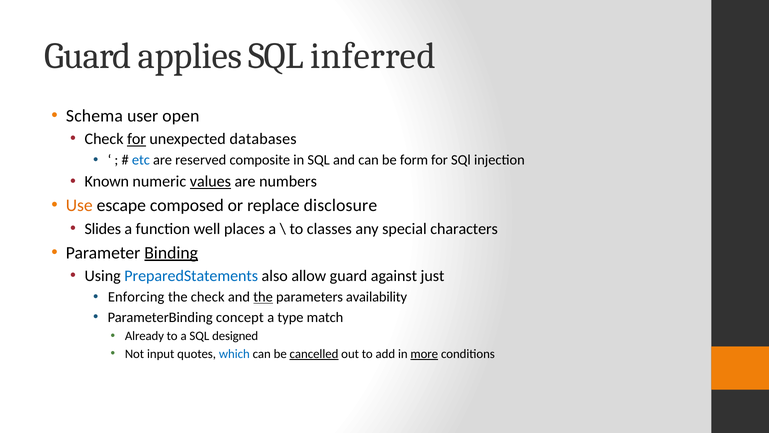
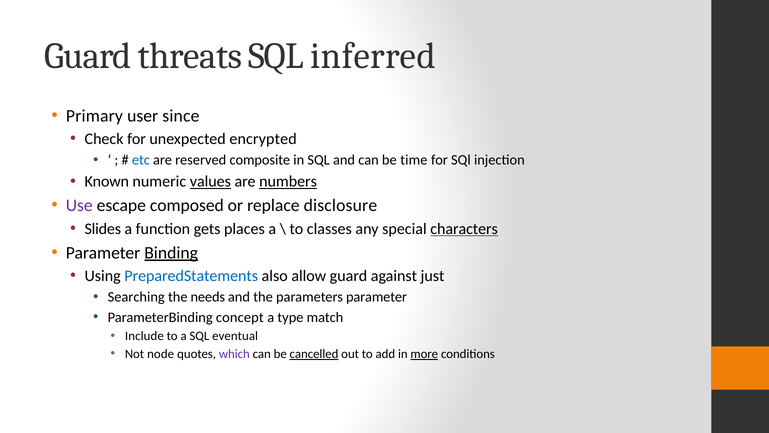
applies: applies -> threats
Schema: Schema -> Primary
open: open -> since
for at (137, 139) underline: present -> none
databases: databases -> encrypted
form: form -> time
numbers underline: none -> present
Use colour: orange -> purple
well: well -> gets
characters underline: none -> present
Enforcing: Enforcing -> Searching
the check: check -> needs
the at (263, 297) underline: present -> none
parameters availability: availability -> parameter
Already: Already -> Include
designed: designed -> eventual
input: input -> node
which colour: blue -> purple
